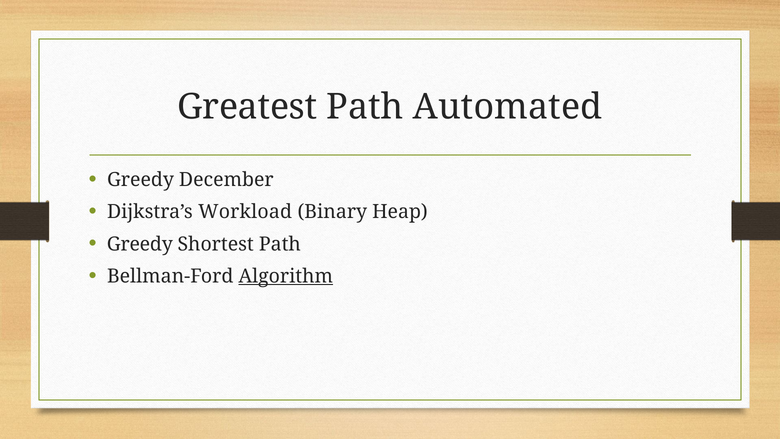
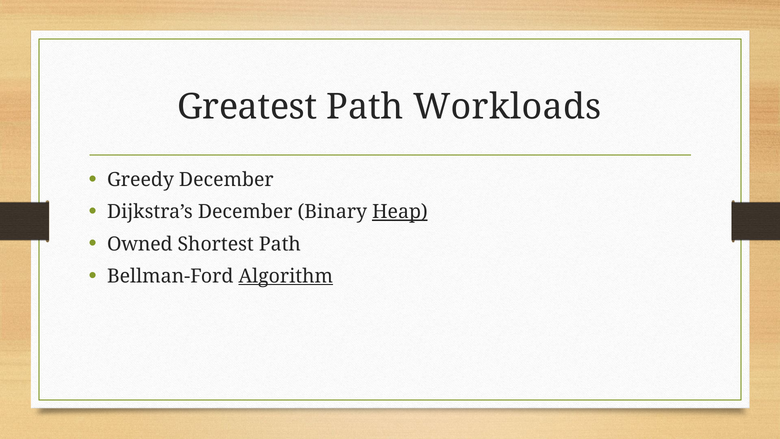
Automated: Automated -> Workloads
Dijkstra’s Workload: Workload -> December
Heap underline: none -> present
Greedy at (140, 244): Greedy -> Owned
